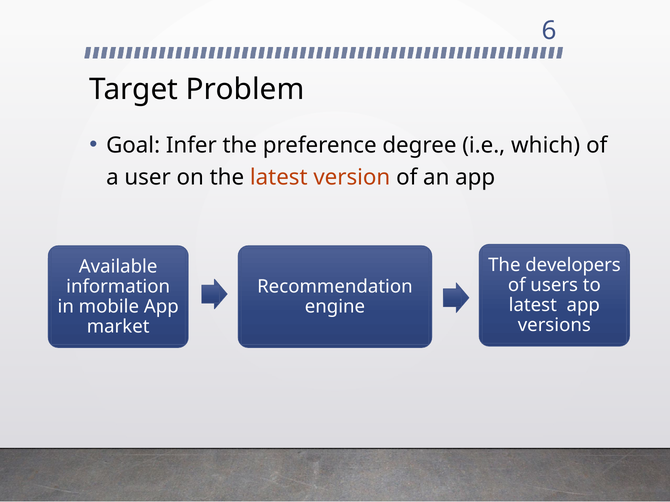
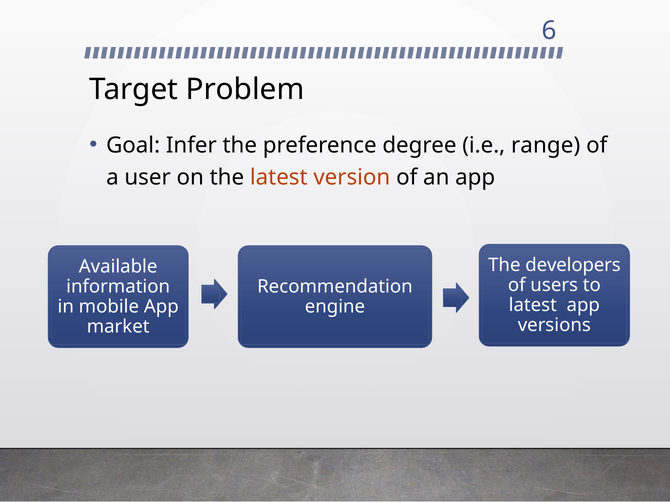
which: which -> range
